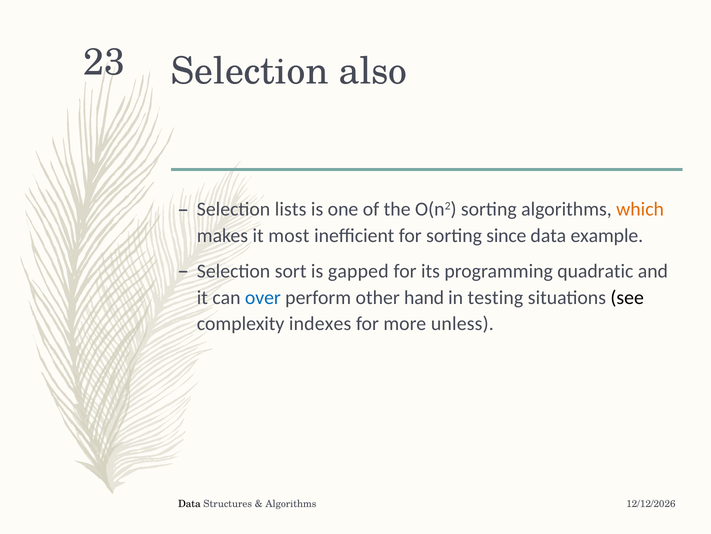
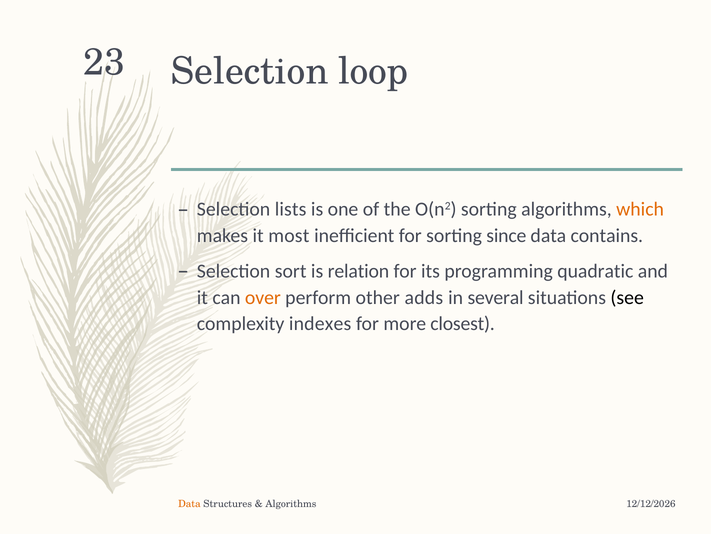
also: also -> loop
example: example -> contains
gapped: gapped -> relation
over colour: blue -> orange
hand: hand -> adds
testing: testing -> several
unless: unless -> closest
Data at (189, 503) colour: black -> orange
